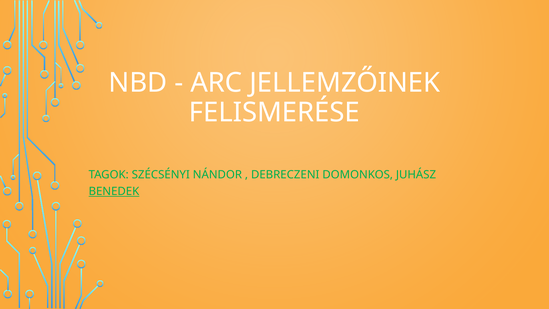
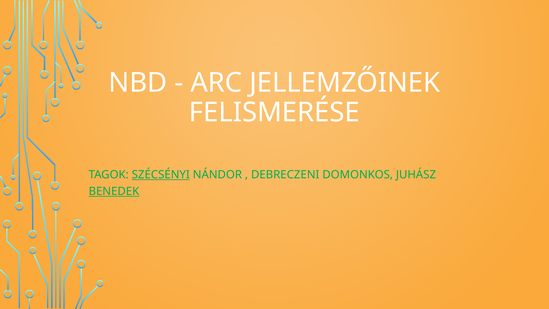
SZÉCSÉNYI underline: none -> present
